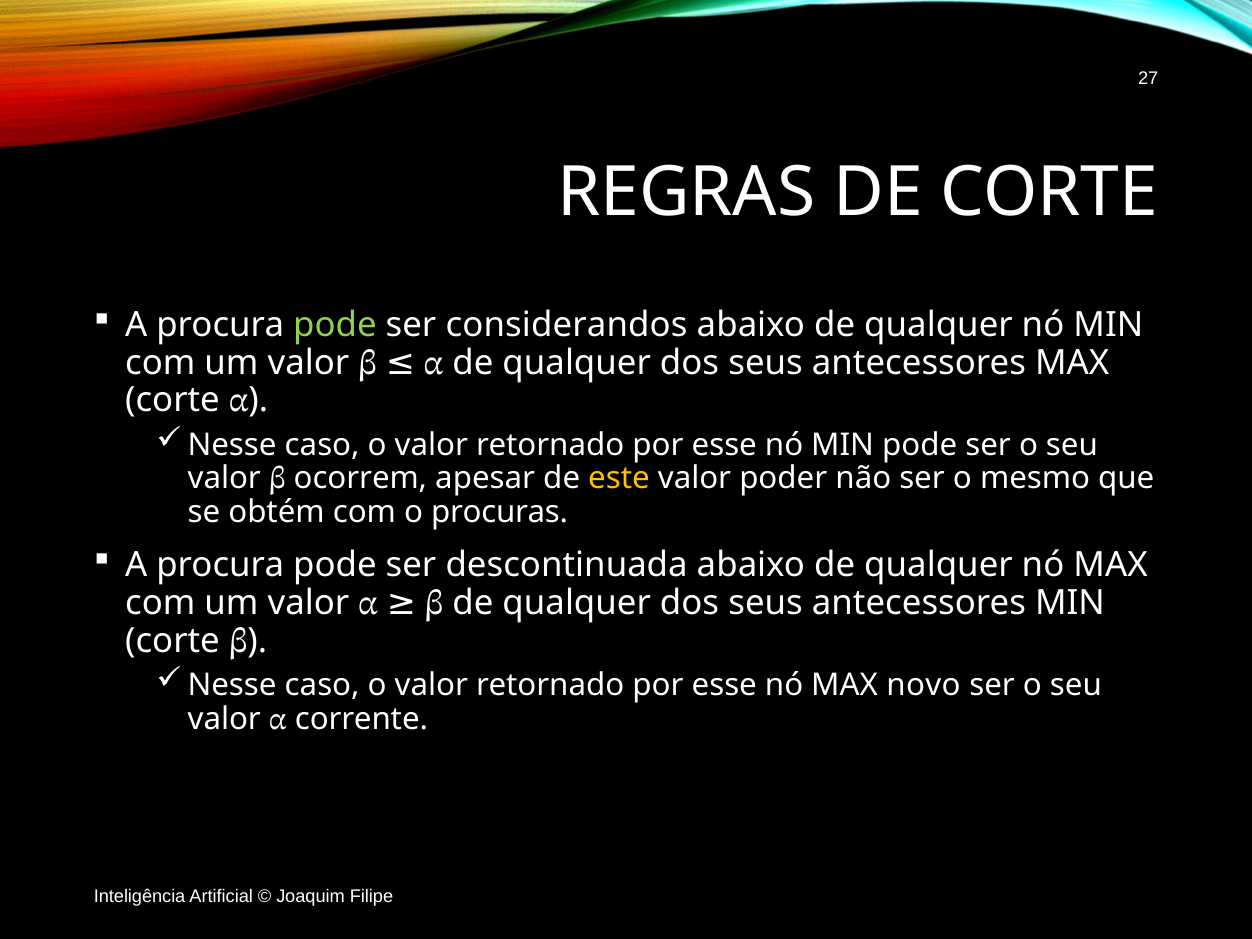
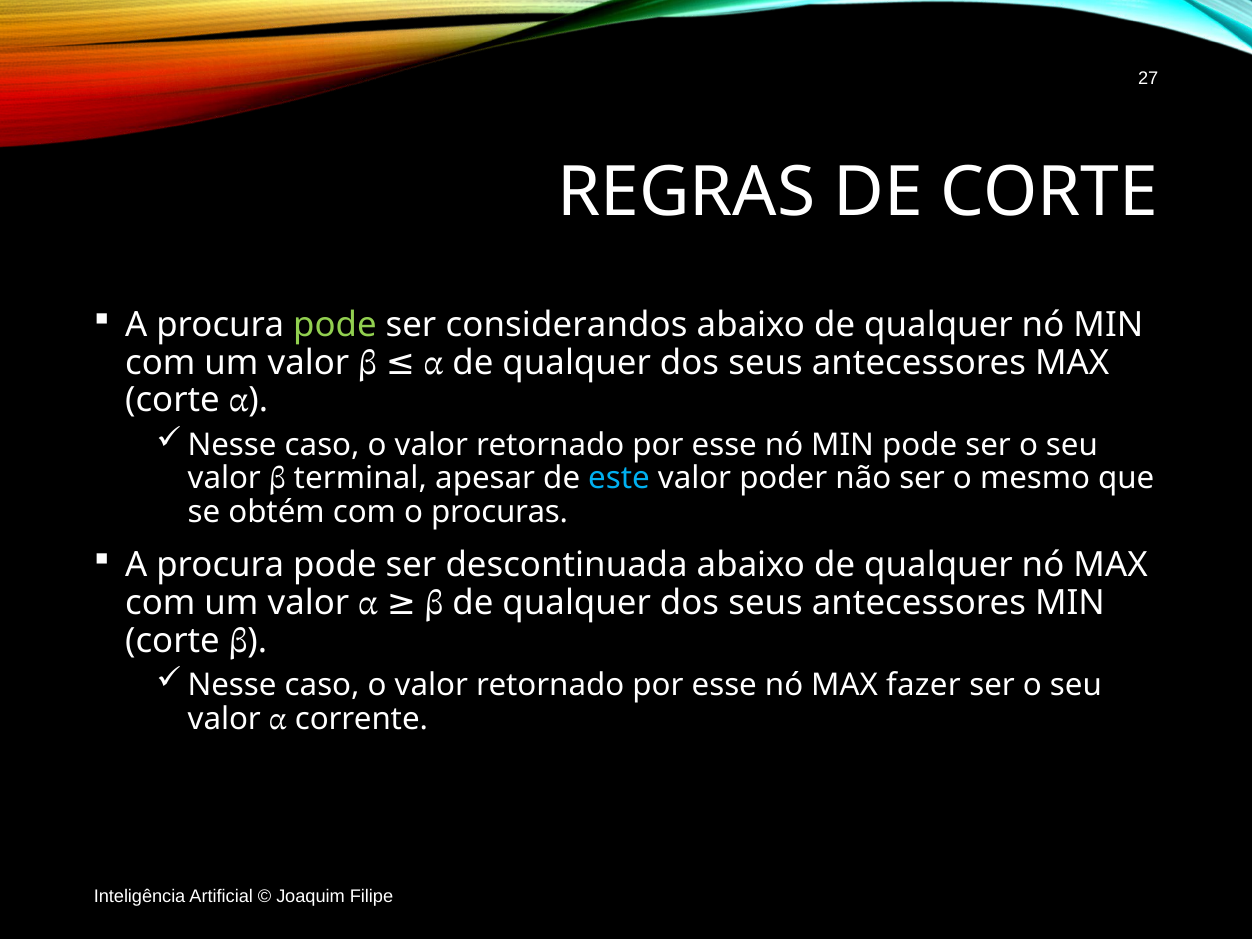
ocorrem: ocorrem -> terminal
este colour: yellow -> light blue
novo: novo -> fazer
